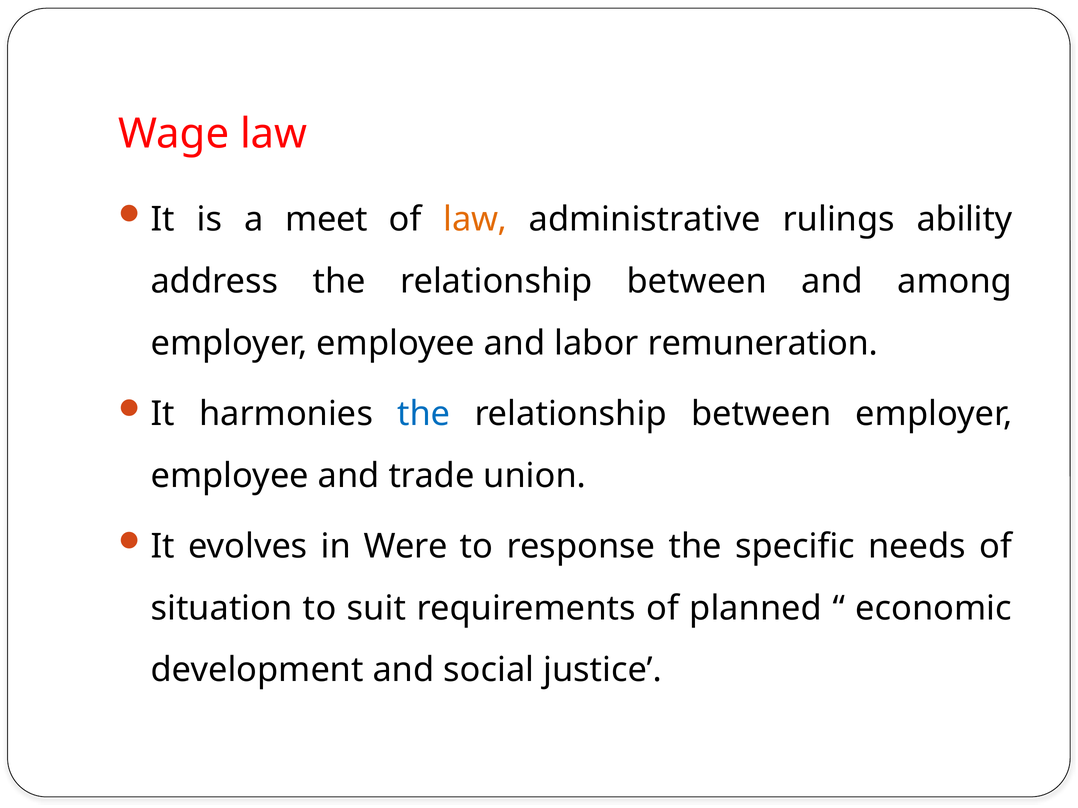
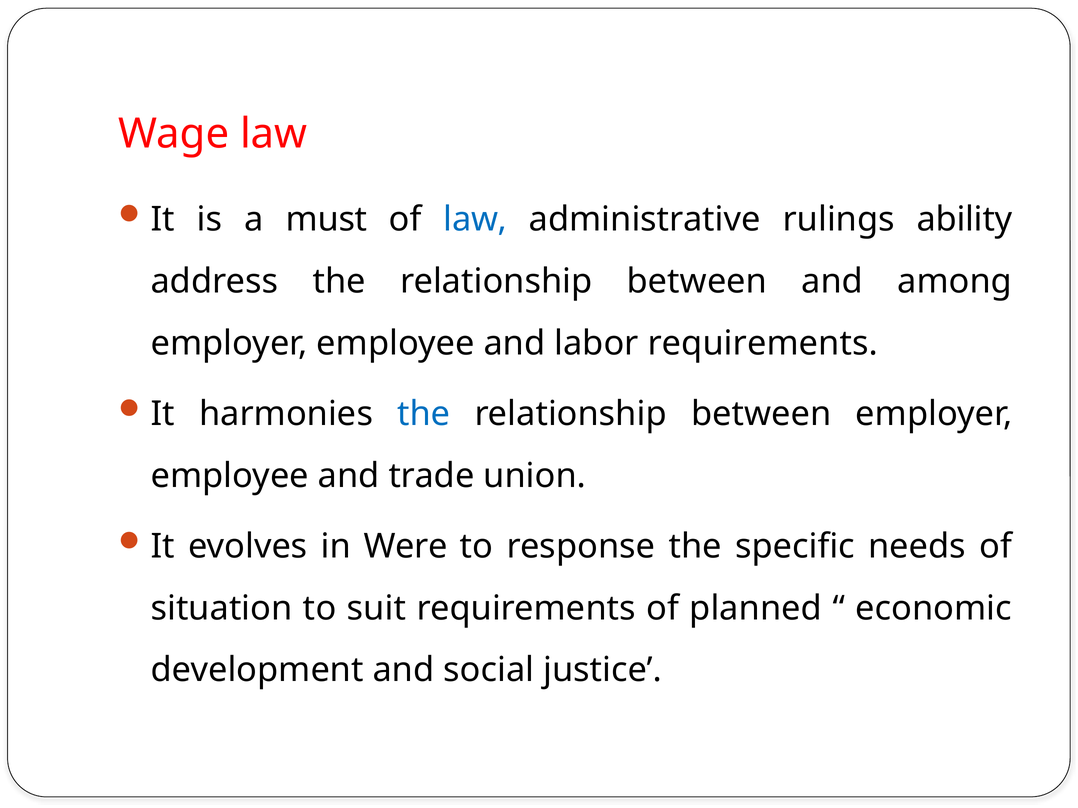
meet: meet -> must
law at (475, 220) colour: orange -> blue
labor remuneration: remuneration -> requirements
